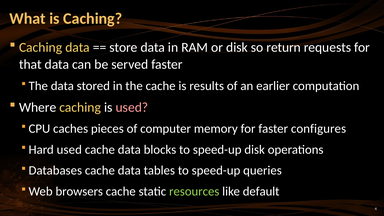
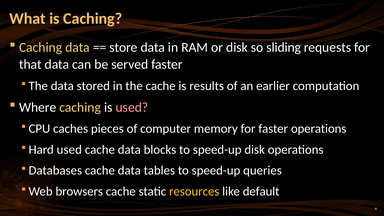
return: return -> sliding
faster configures: configures -> operations
resources colour: light green -> yellow
